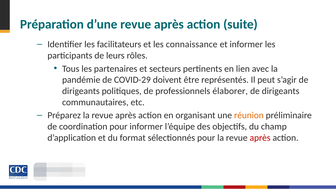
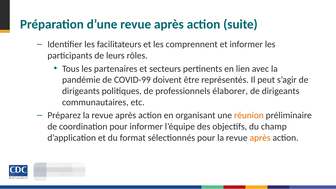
connaissance: connaissance -> comprennent
COVID-29: COVID-29 -> COVID-99
après at (260, 138) colour: red -> orange
